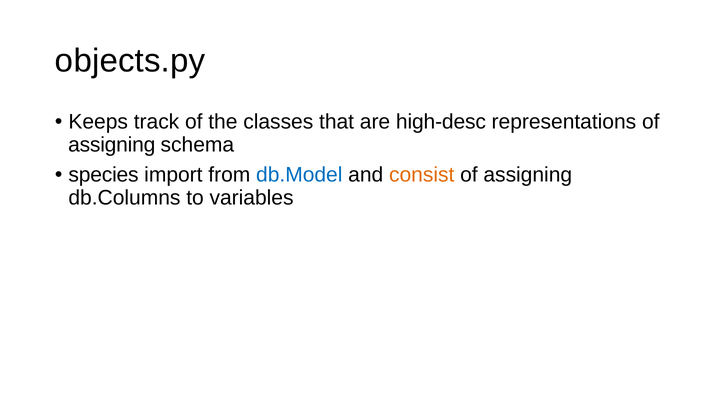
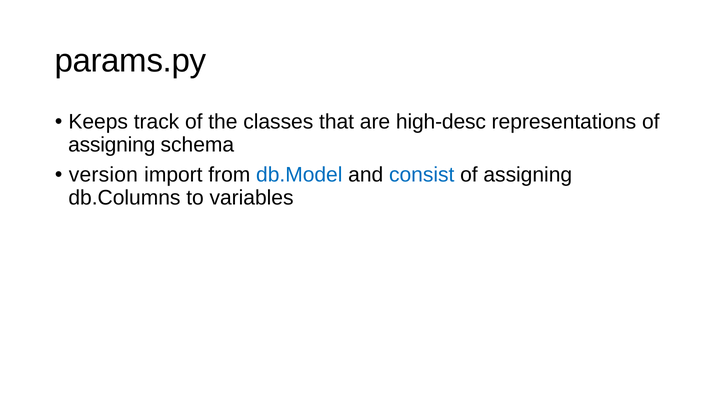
objects.py: objects.py -> params.py
species: species -> version
consist colour: orange -> blue
